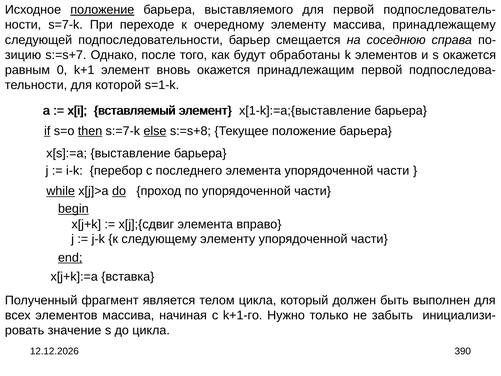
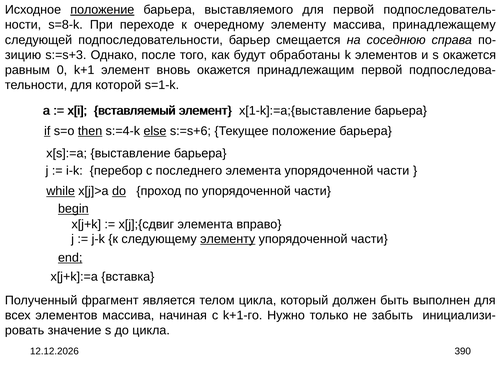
s=7-k: s=7-k -> s=8-k
s:=s+7: s:=s+7 -> s:=s+3
s:=7-k: s:=7-k -> s:=4-k
s:=s+8: s:=s+8 -> s:=s+6
элементу at (228, 239) underline: none -> present
